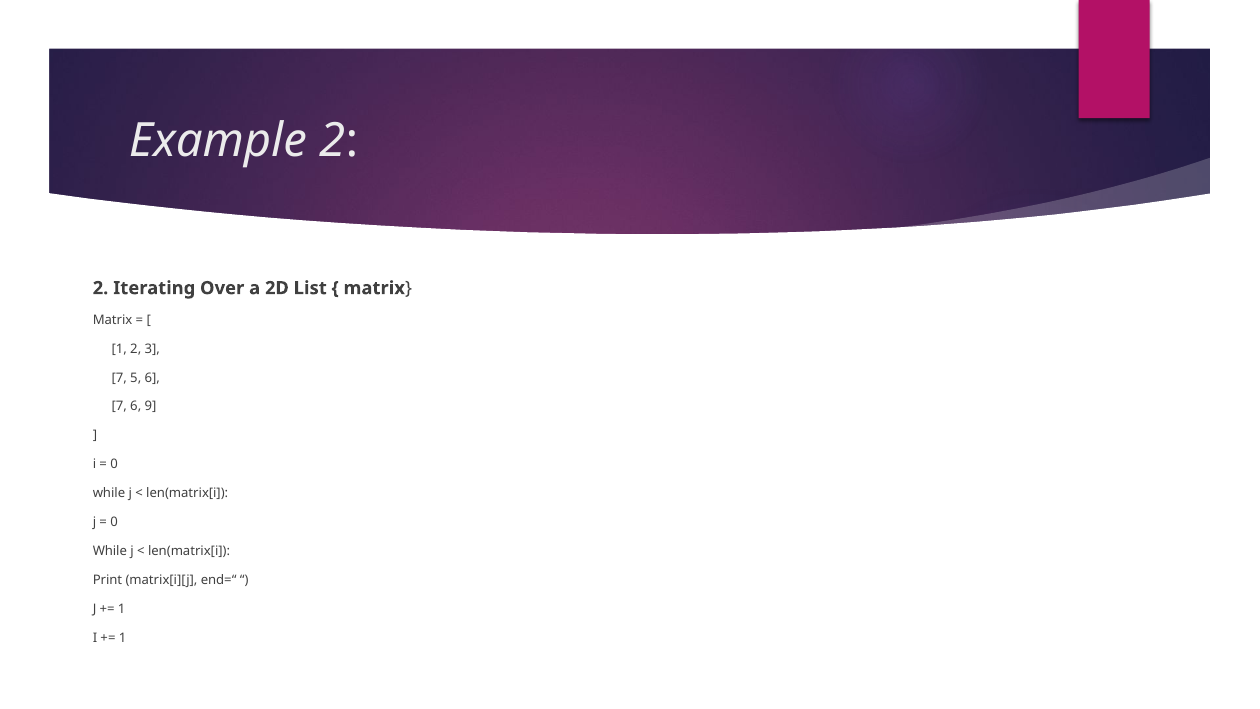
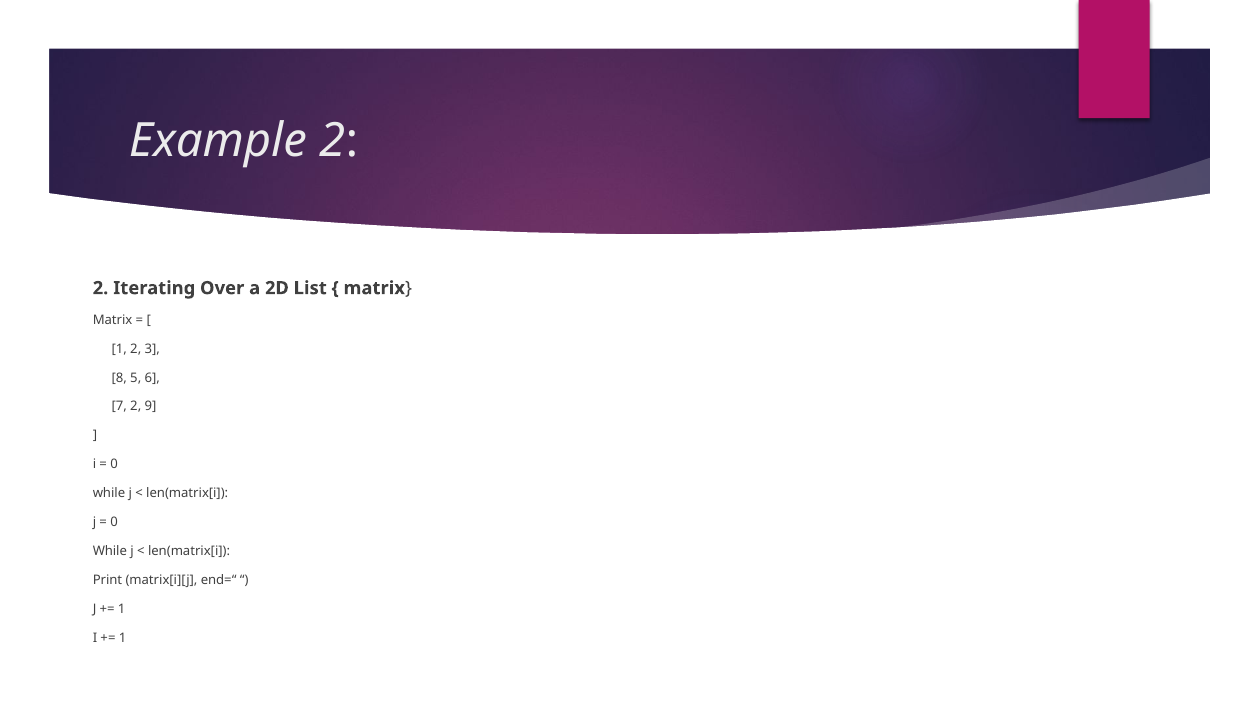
7 at (119, 378): 7 -> 8
7 6: 6 -> 2
